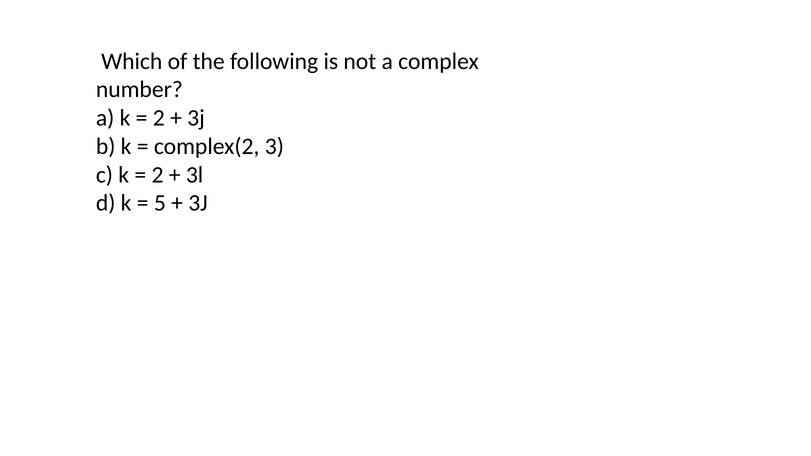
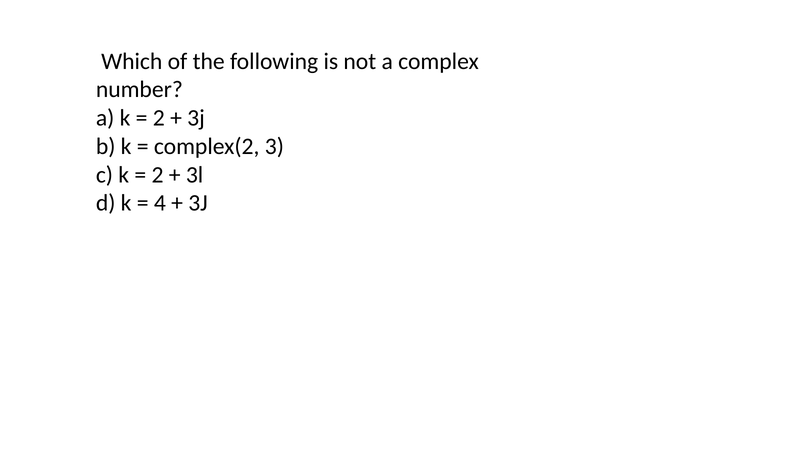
5: 5 -> 4
